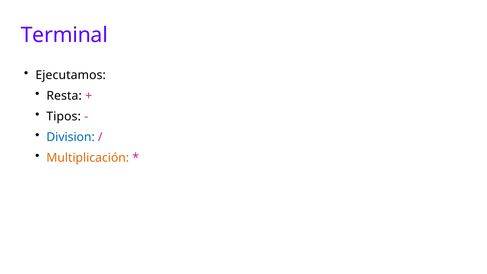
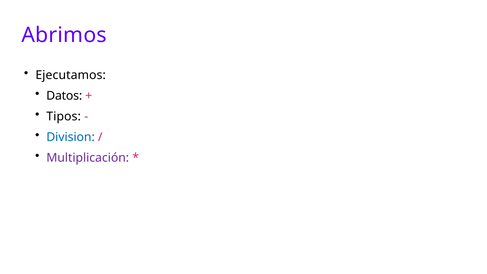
Terminal: Terminal -> Abrimos
Resta: Resta -> Datos
Multiplicación colour: orange -> purple
